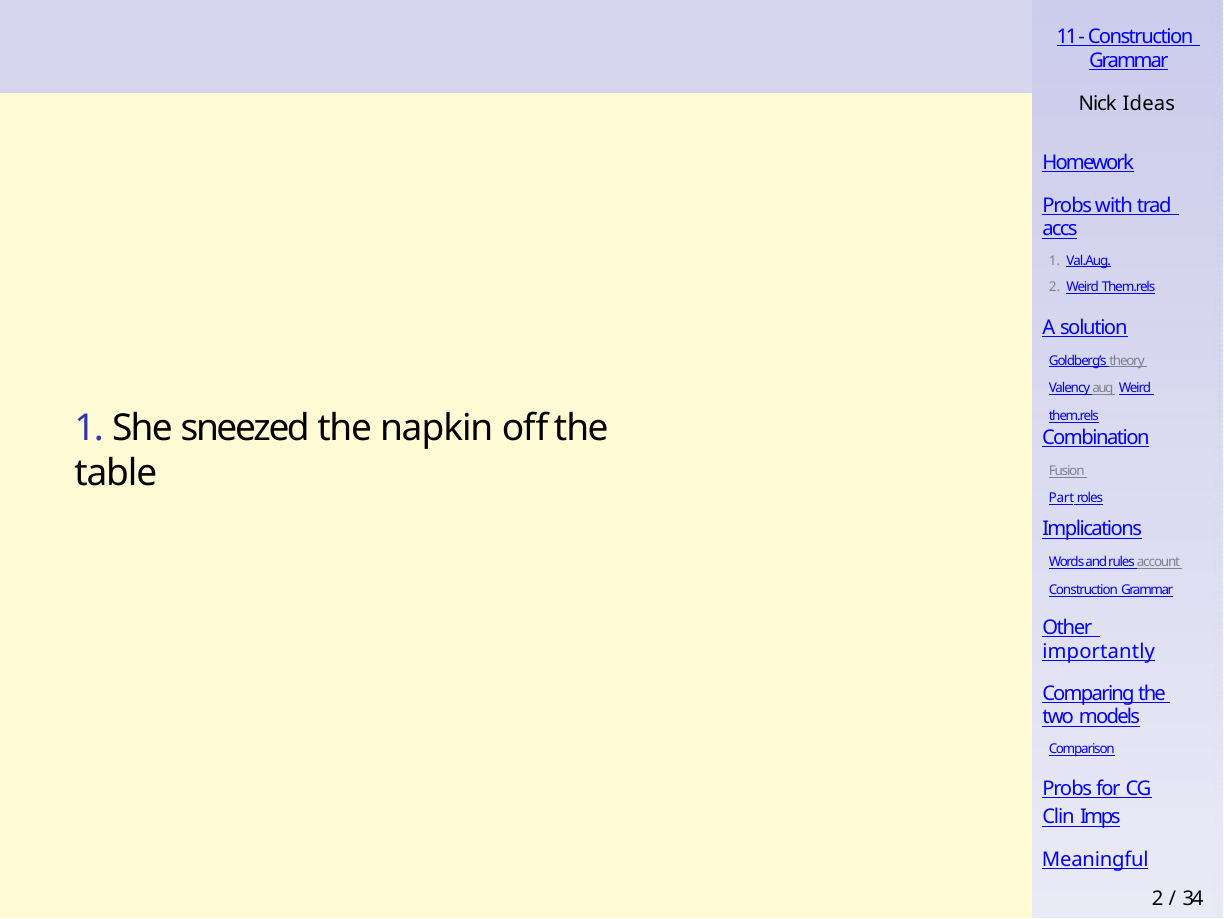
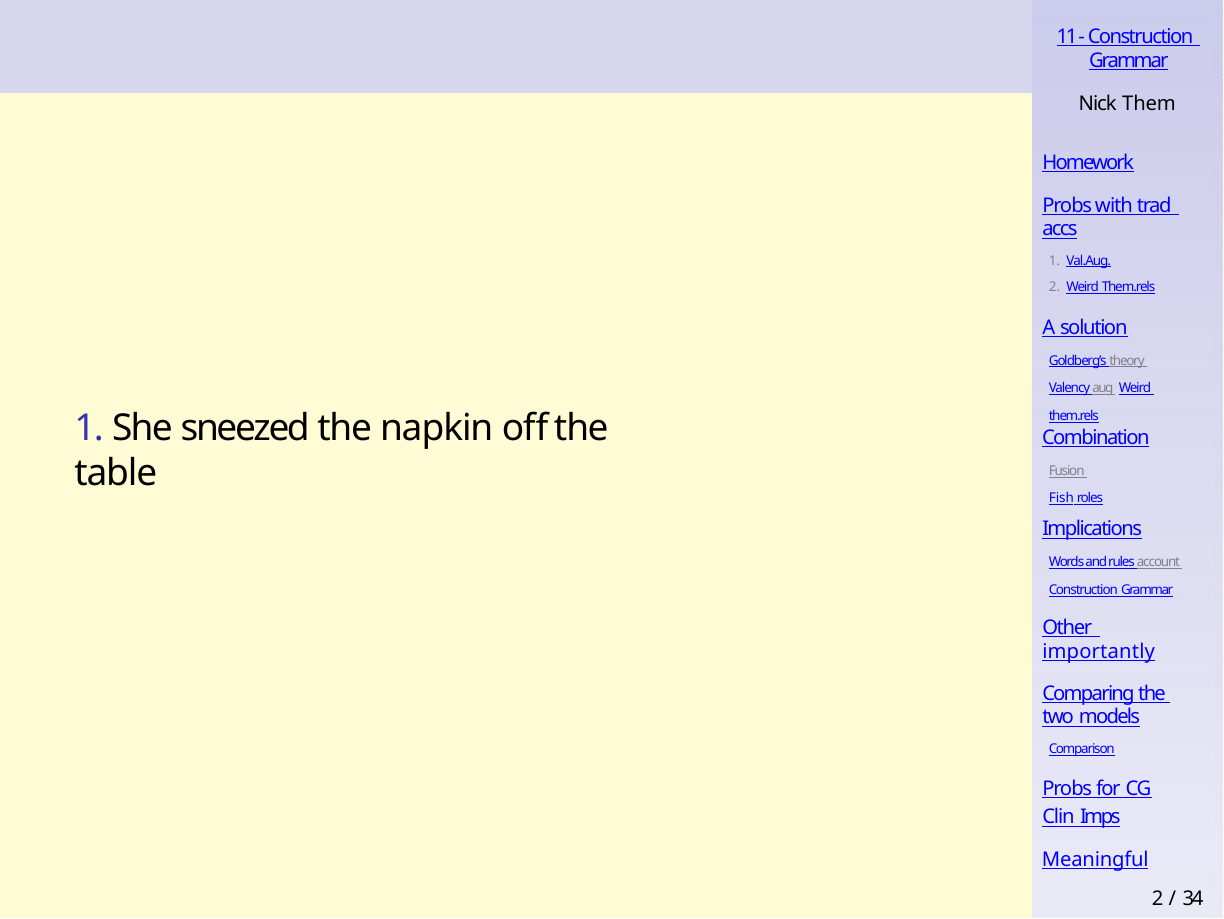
Ideas: Ideas -> Them
Part: Part -> Fish
